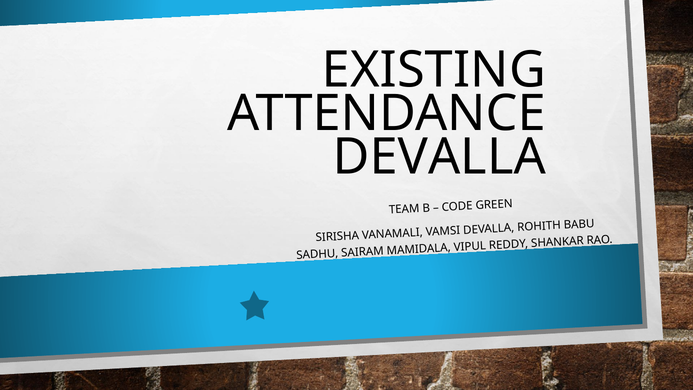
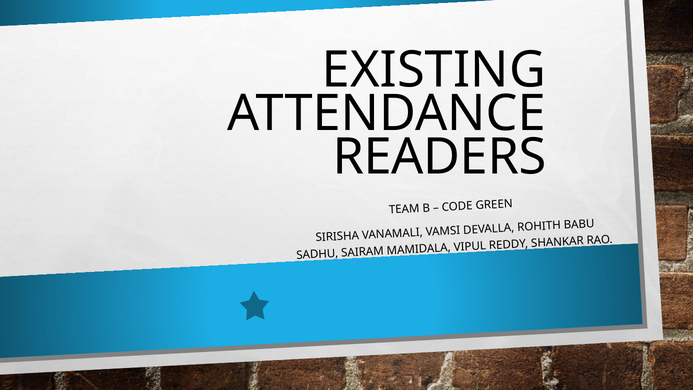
DEVALLA at (439, 157): DEVALLA -> READERS
